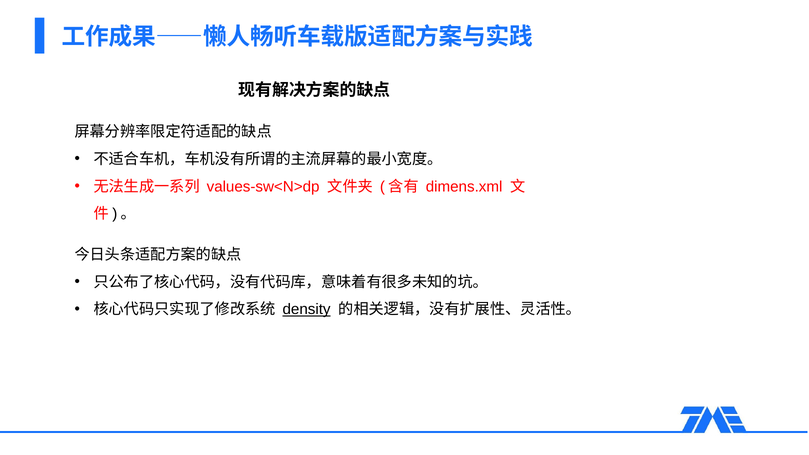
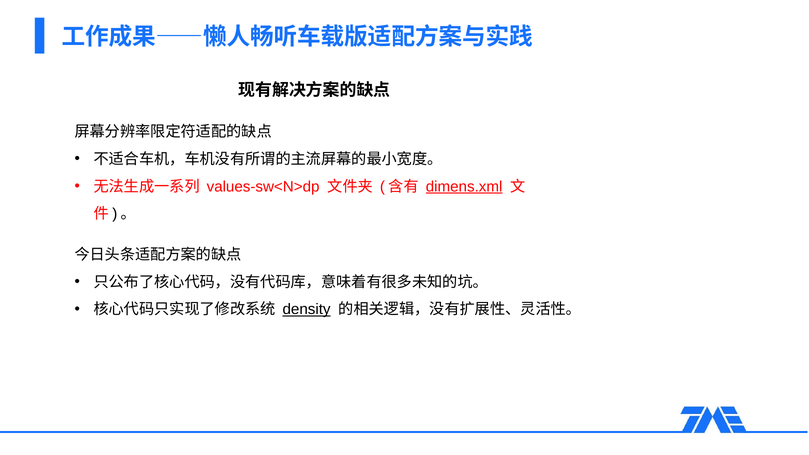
dimens.xml underline: none -> present
